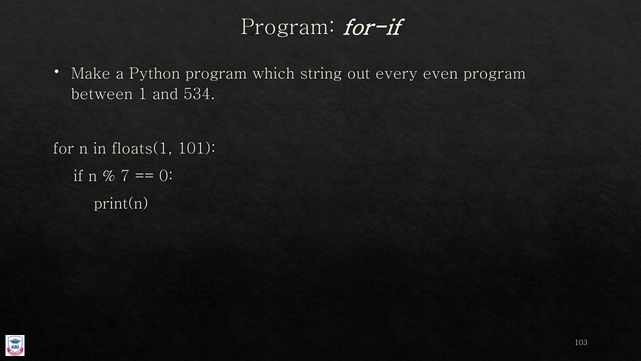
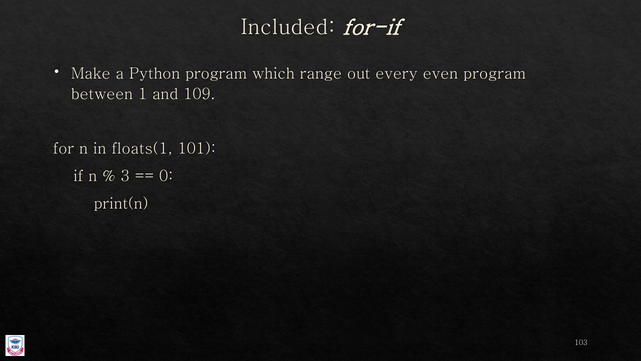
Program at (288, 27): Program -> Included
string: string -> range
534: 534 -> 109
7: 7 -> 3
